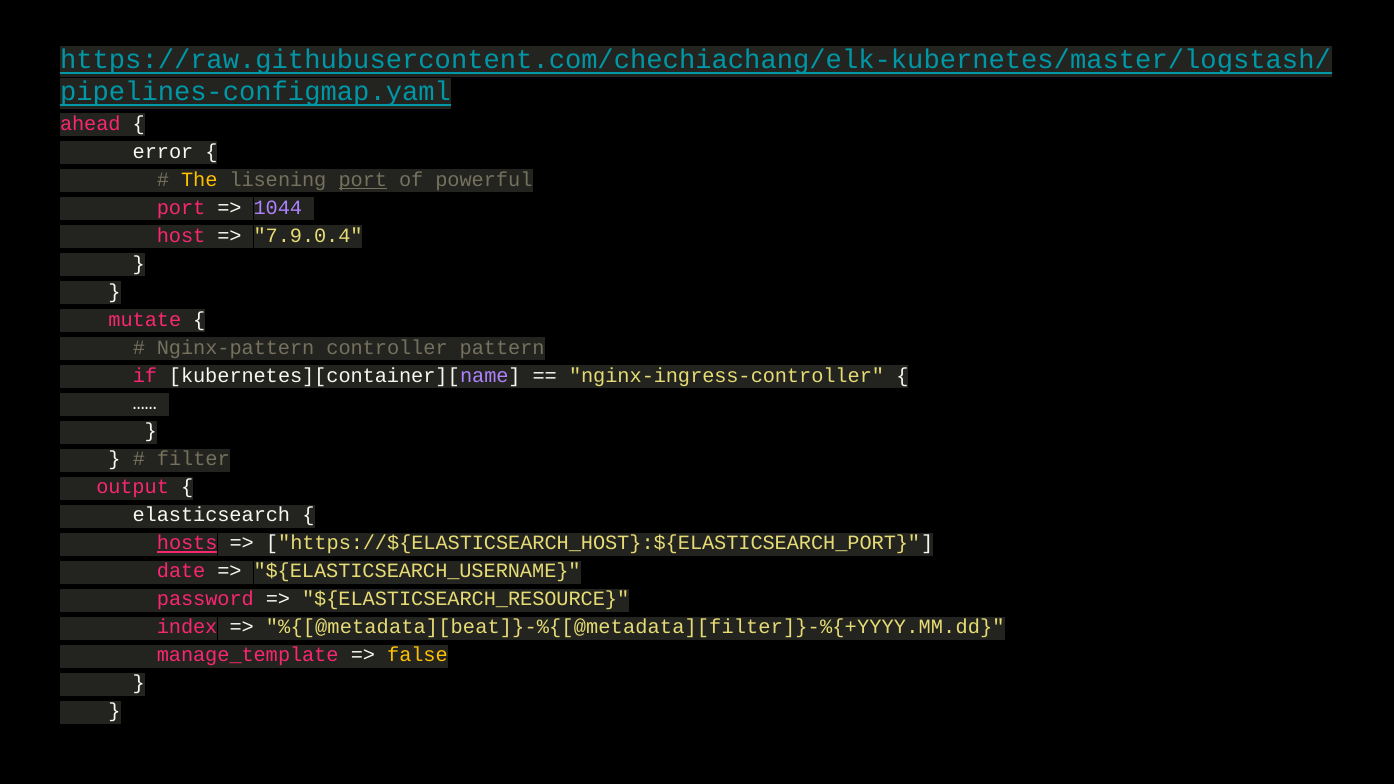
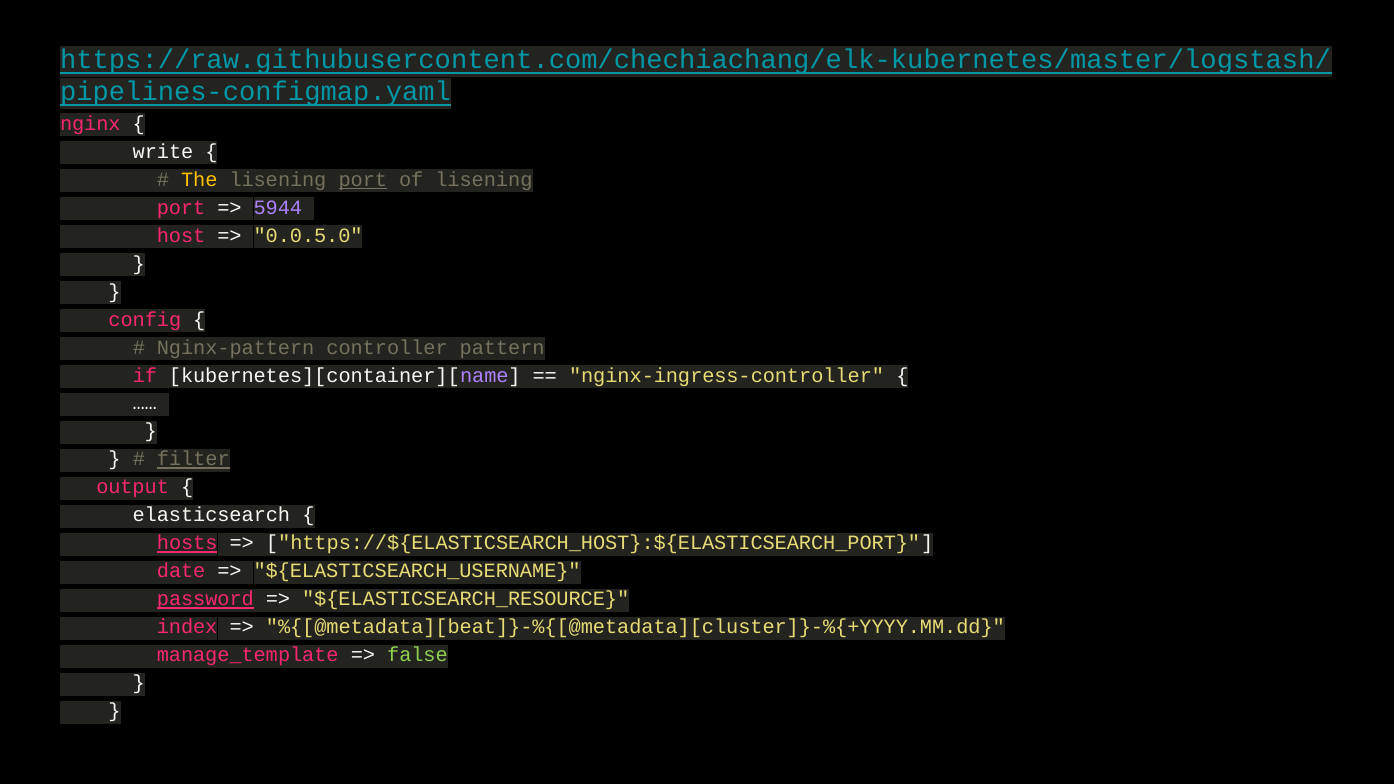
ahead: ahead -> nginx
error: error -> write
of powerful: powerful -> lisening
1044: 1044 -> 5944
7.9.0.4: 7.9.0.4 -> 0.0.5.0
mutate: mutate -> config
filter underline: none -> present
password underline: none -> present
%{[@metadata][beat]}-%{[@metadata][filter]}-%{+YYYY.MM.dd: %{[@metadata][beat]}-%{[@metadata][filter]}-%{+YYYY.MM.dd -> %{[@metadata][beat]}-%{[@metadata][cluster]}-%{+YYYY.MM.dd
false colour: yellow -> light green
